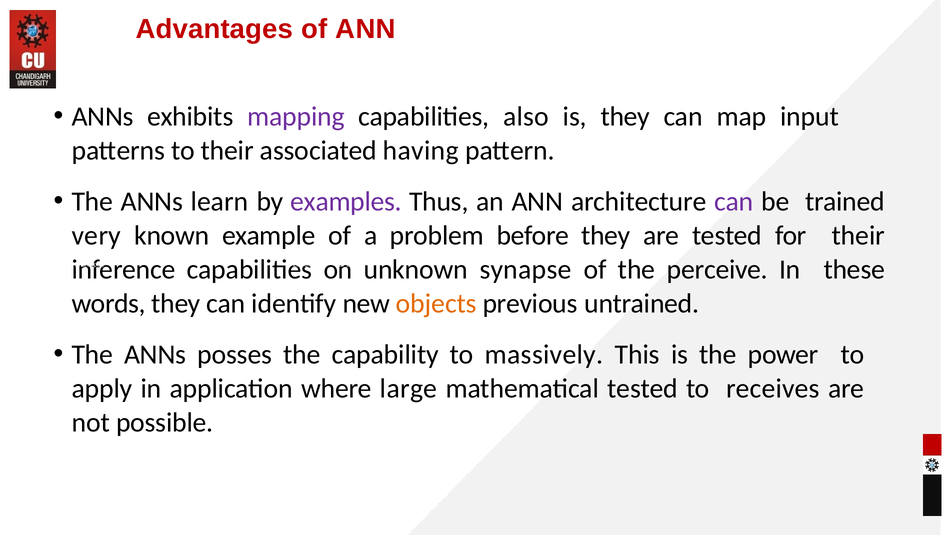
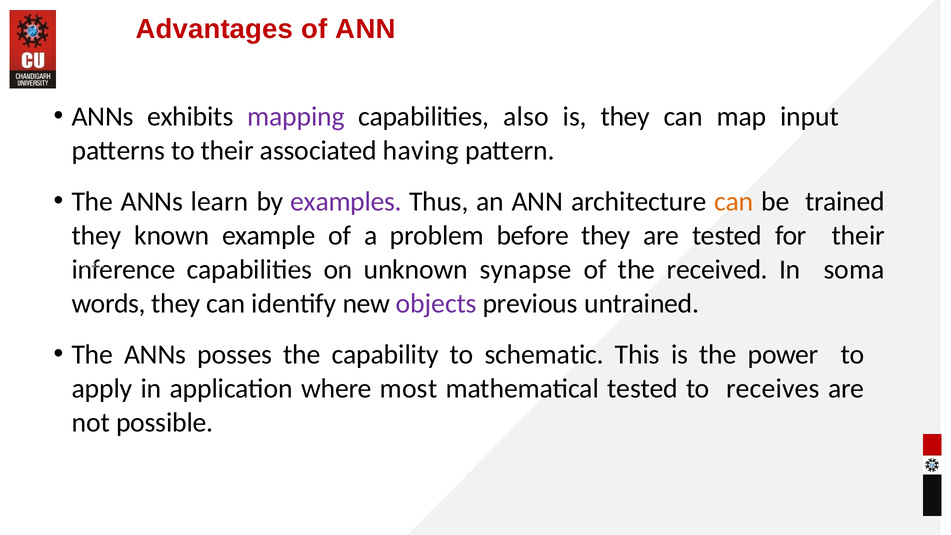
can at (734, 202) colour: purple -> orange
very at (96, 236): very -> they
perceive: perceive -> received
these: these -> soma
objects colour: orange -> purple
massively: massively -> schematic
large: large -> most
